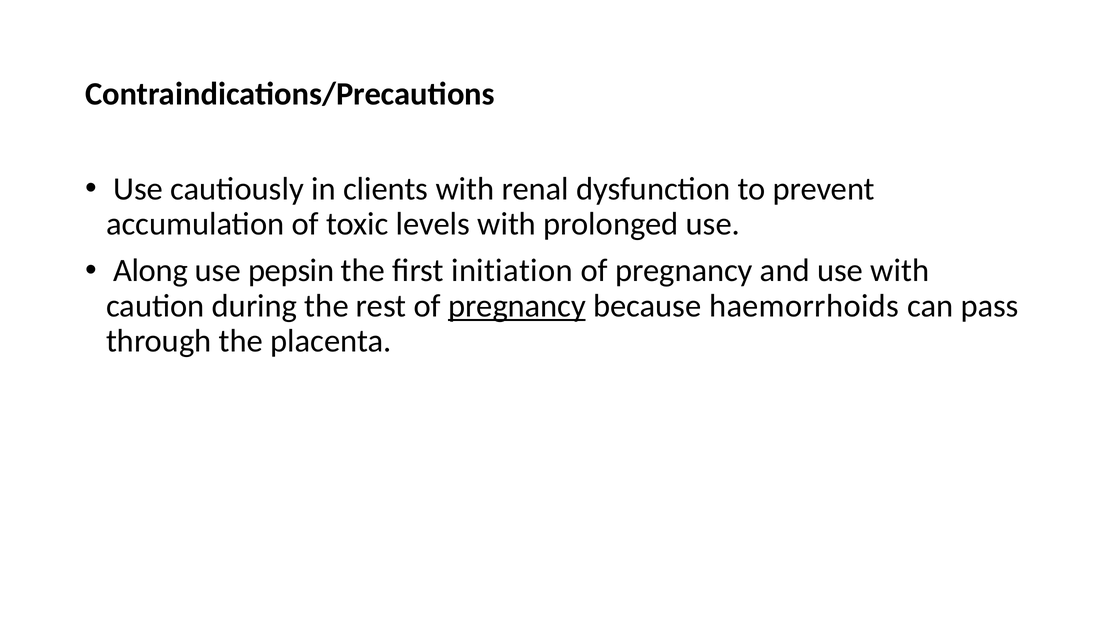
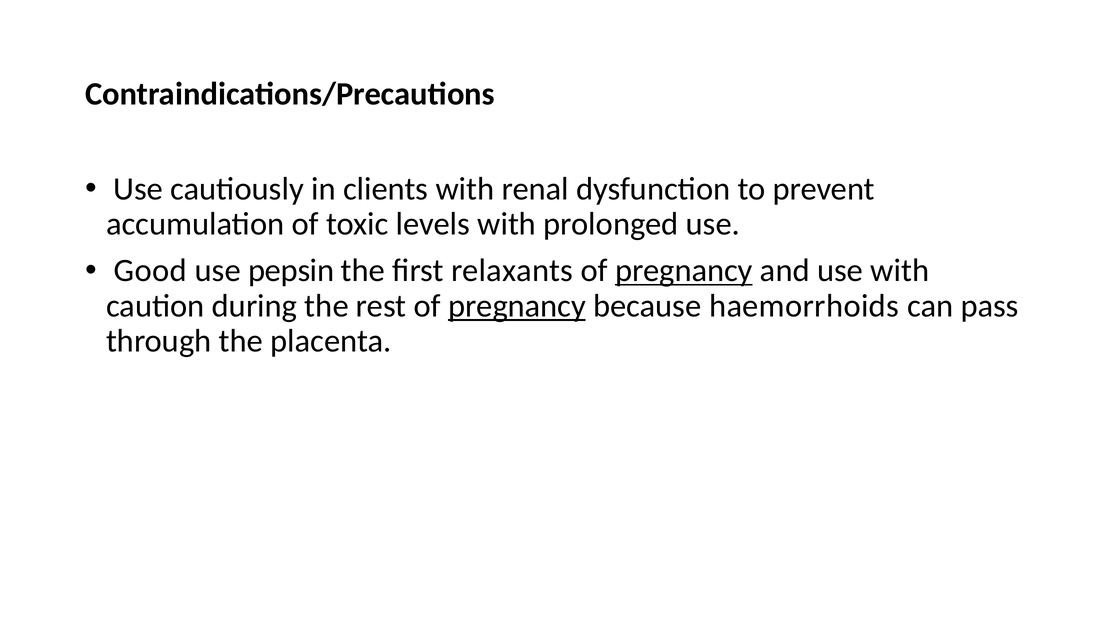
Along: Along -> Good
initiation: initiation -> relaxants
pregnancy at (684, 271) underline: none -> present
